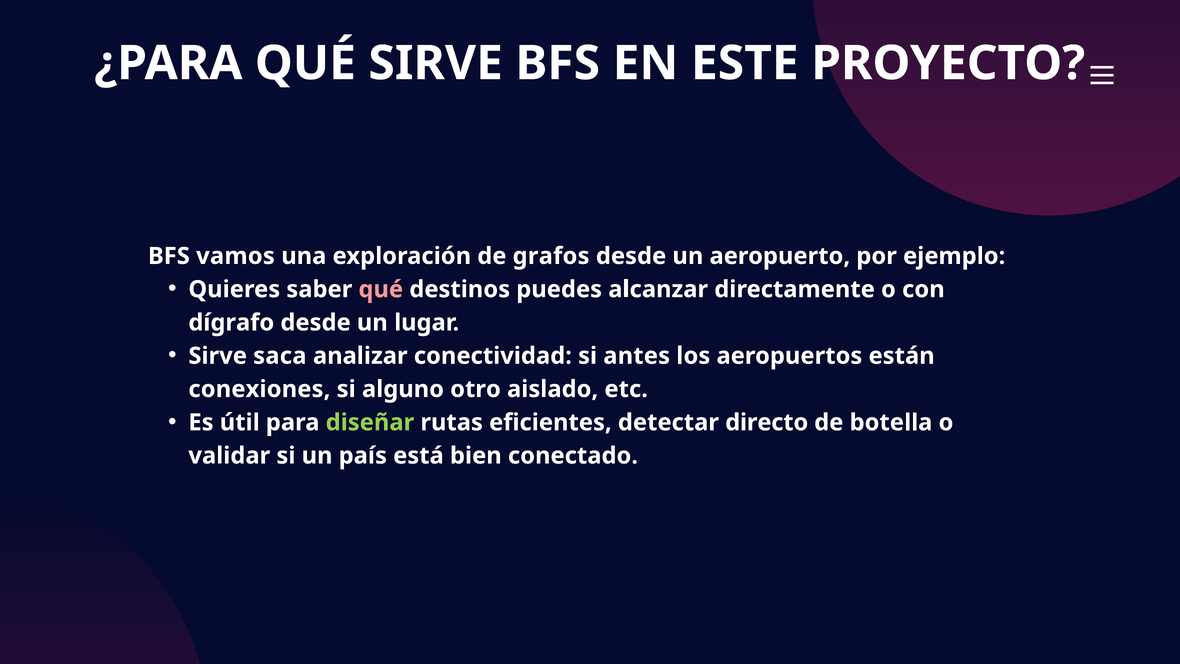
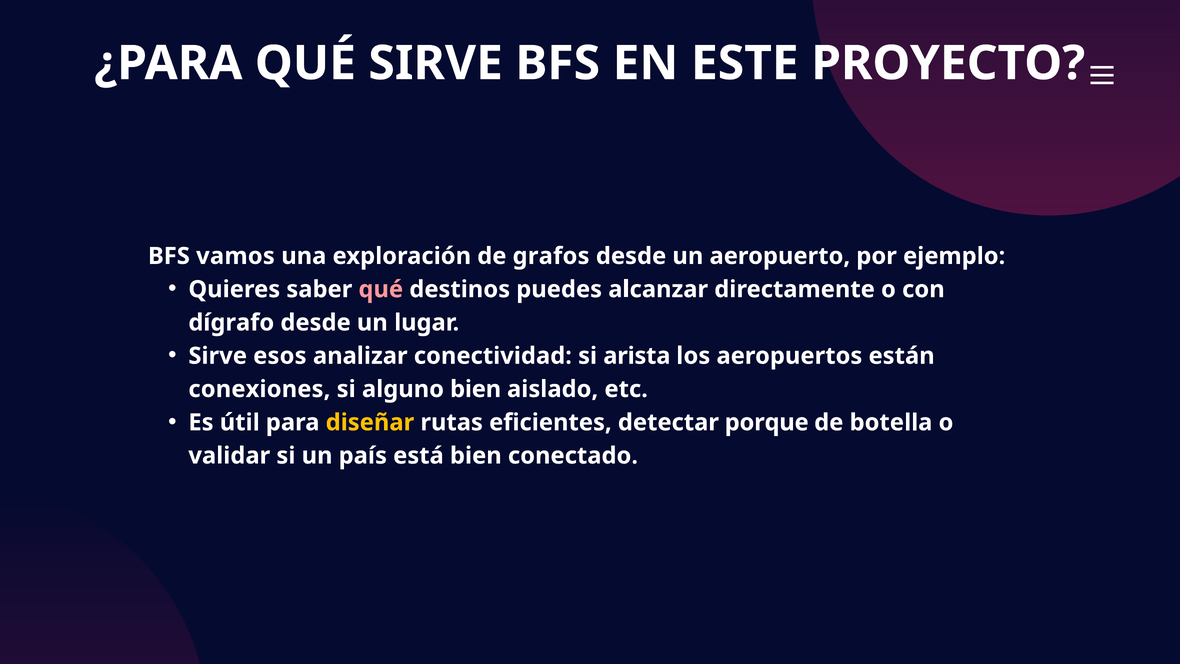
saca: saca -> esos
antes: antes -> arista
alguno otro: otro -> bien
diseñar colour: light green -> yellow
directo: directo -> porque
